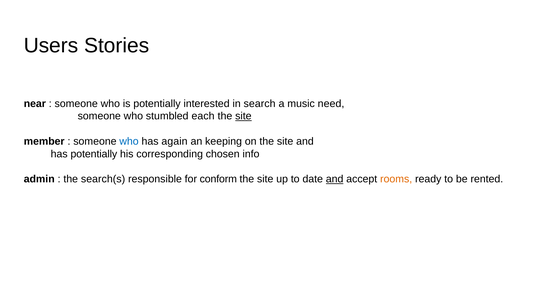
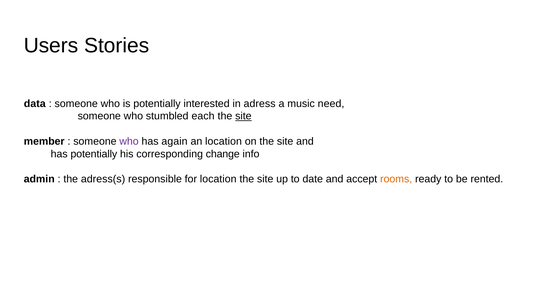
near: near -> data
search: search -> adress
who at (129, 141) colour: blue -> purple
an keeping: keeping -> location
chosen: chosen -> change
search(s: search(s -> adress(s
for conform: conform -> location
and at (335, 179) underline: present -> none
